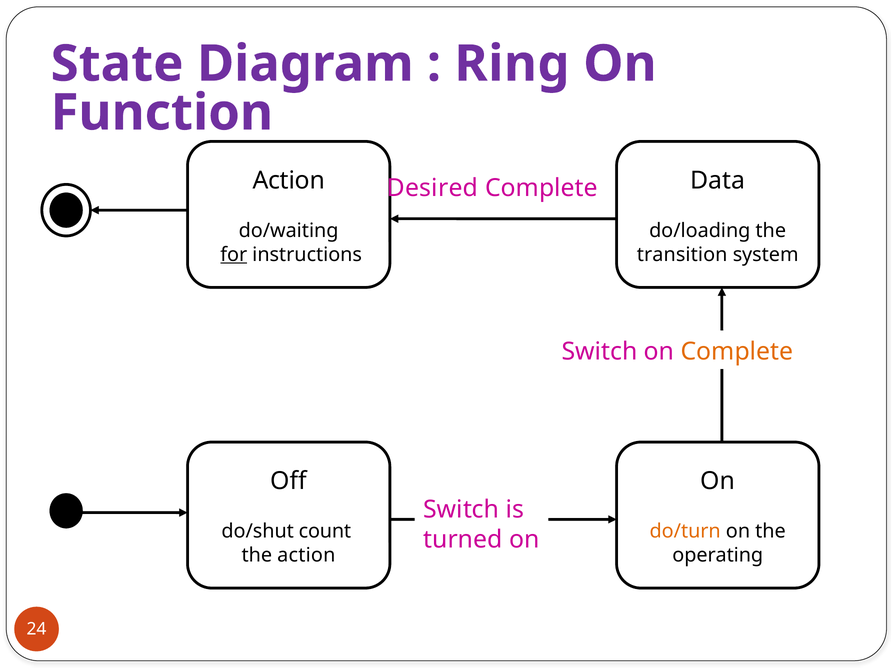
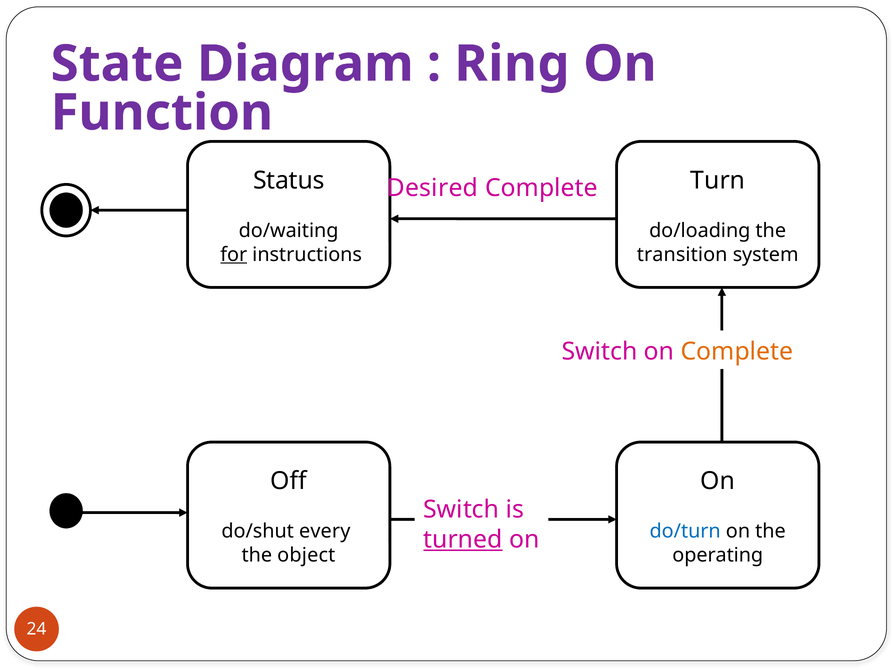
Action at (289, 180): Action -> Status
Data: Data -> Turn
count: count -> every
do/turn colour: orange -> blue
turned underline: none -> present
the action: action -> object
